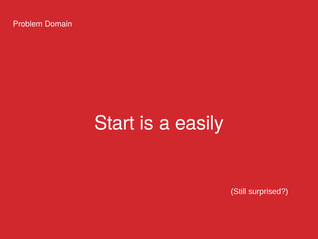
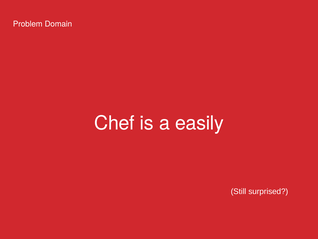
Start: Start -> Chef
